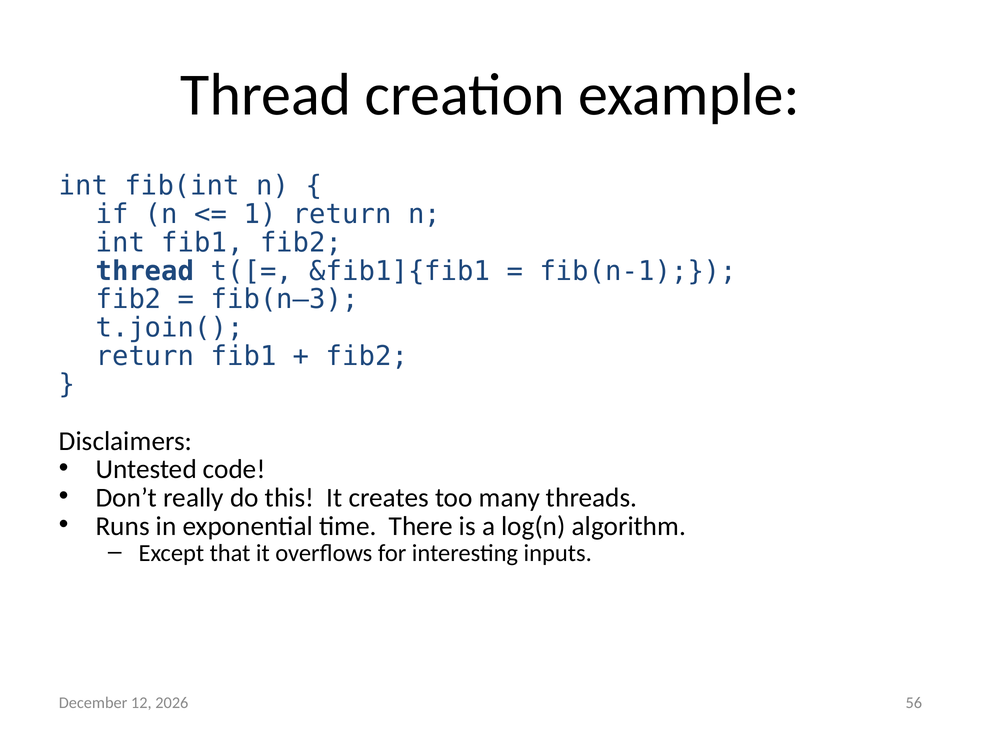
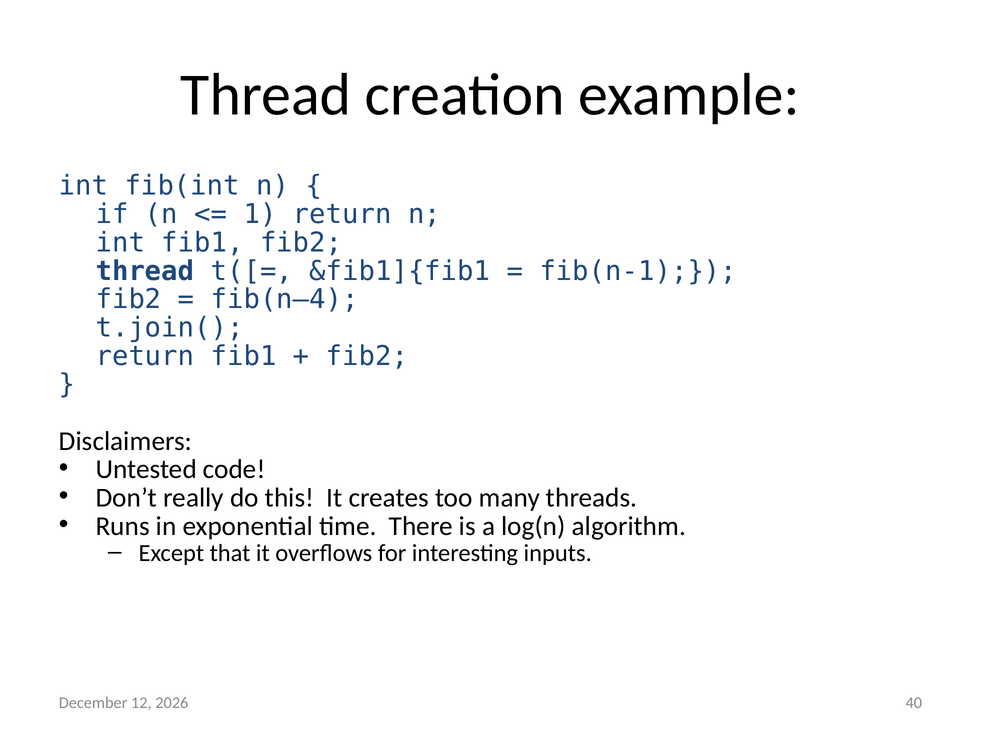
fib(n–3: fib(n–3 -> fib(n–4
56: 56 -> 40
